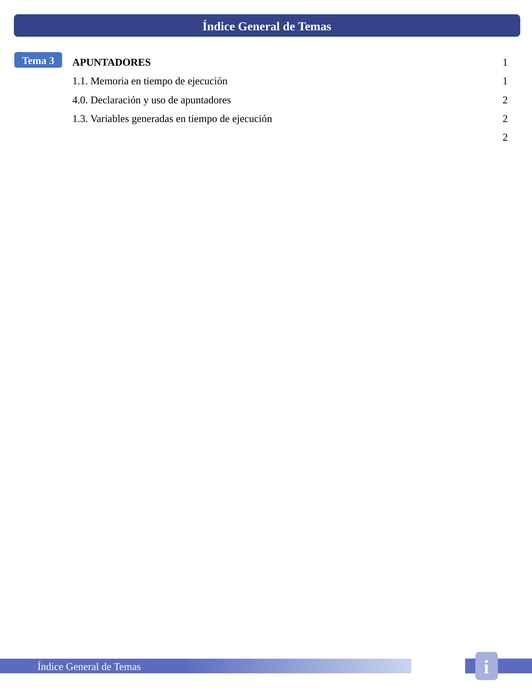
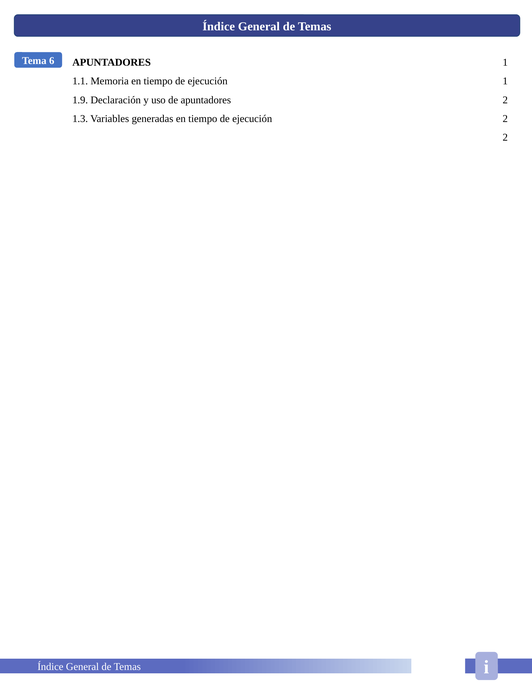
3: 3 -> 6
4.0: 4.0 -> 1.9
